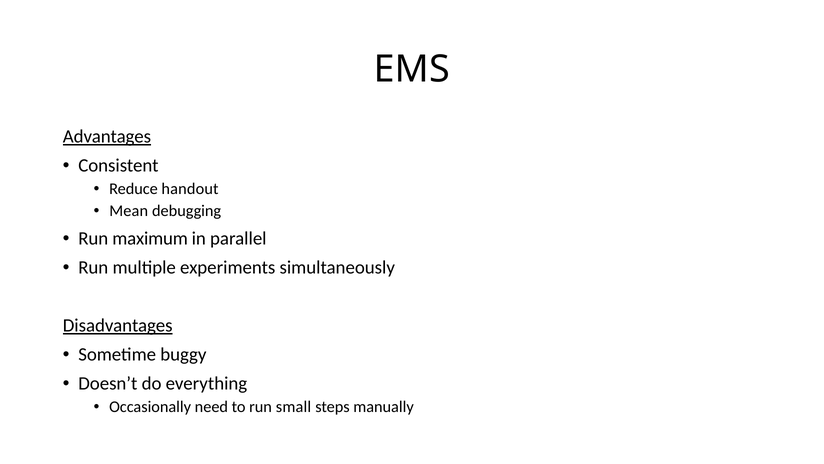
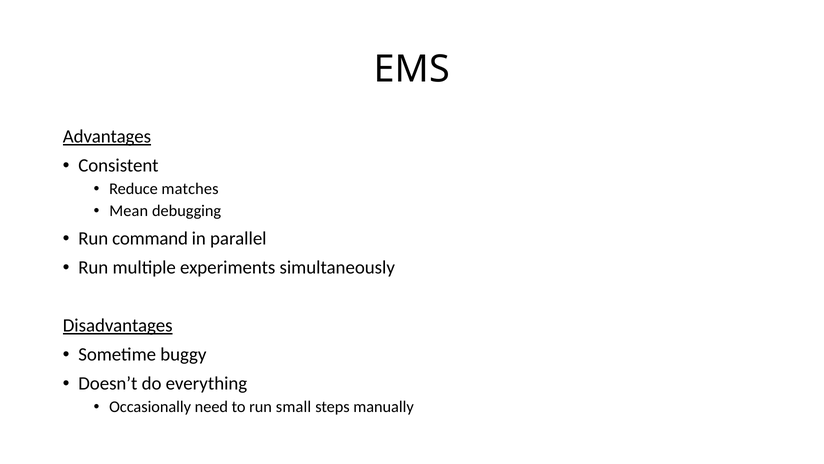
handout: handout -> matches
maximum: maximum -> command
